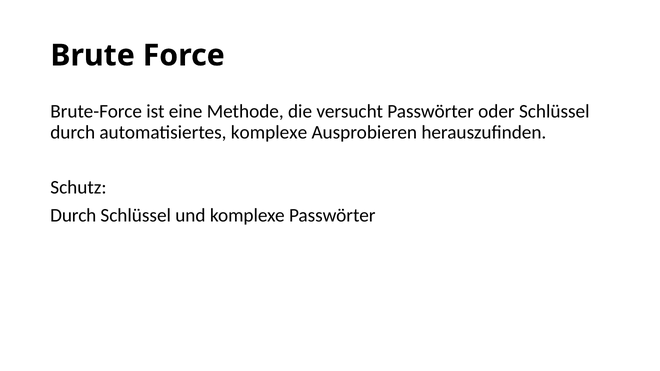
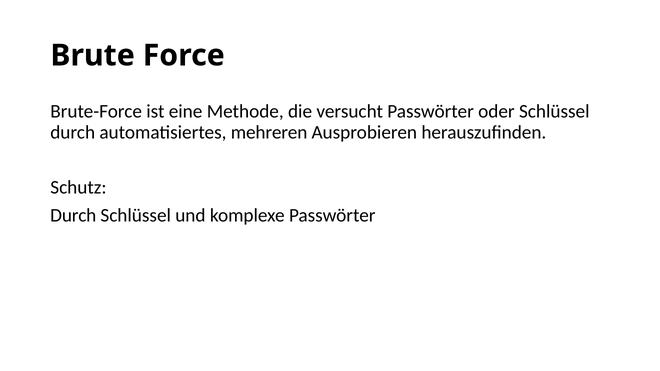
automatisiertes komplexe: komplexe -> mehreren
